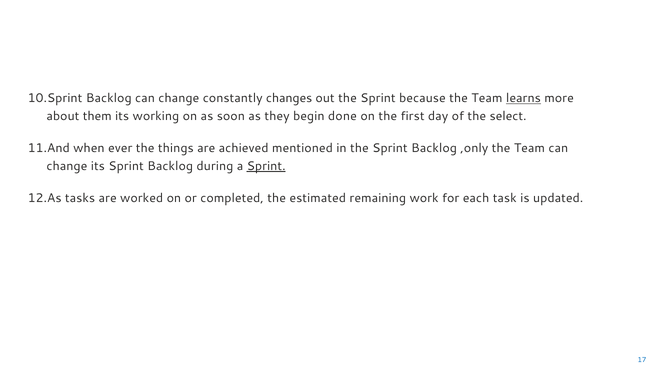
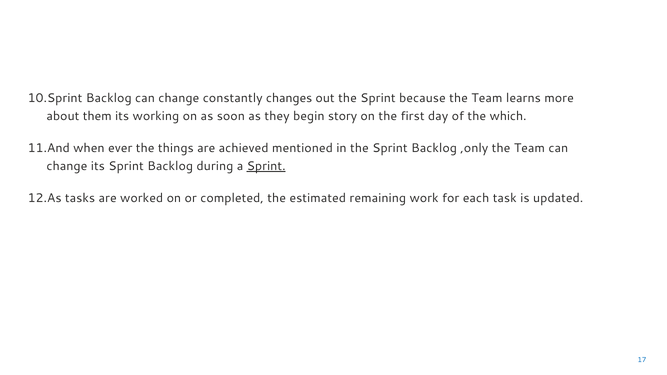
learns underline: present -> none
done: done -> story
select: select -> which
